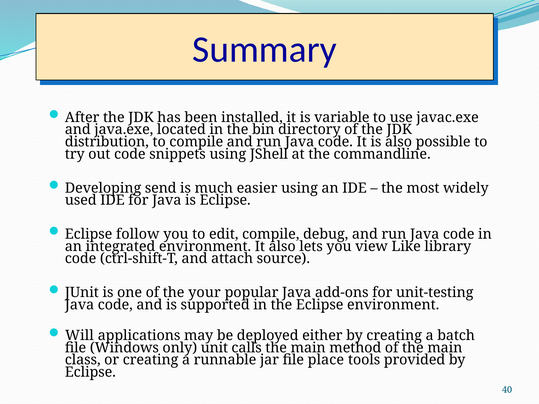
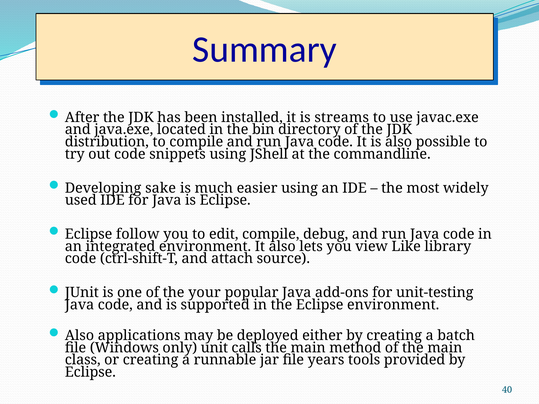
variable: variable -> streams
send: send -> sake
Will at (79, 336): Will -> Also
place: place -> years
